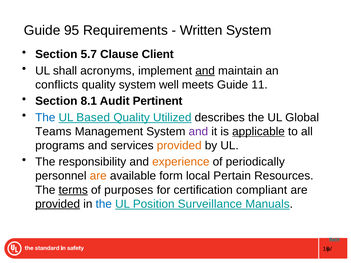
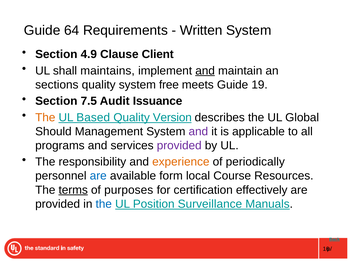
95: 95 -> 64
5.7: 5.7 -> 4.9
acronyms: acronyms -> maintains
conflicts: conflicts -> sections
well: well -> free
11: 11 -> 19
8.1: 8.1 -> 7.5
Pertinent: Pertinent -> Issuance
The at (45, 118) colour: blue -> orange
Utilized: Utilized -> Version
Teams: Teams -> Should
applicable underline: present -> none
provided at (179, 146) colour: orange -> purple
are at (98, 176) colour: orange -> blue
Pertain: Pertain -> Course
compliant: compliant -> effectively
provided at (58, 204) underline: present -> none
